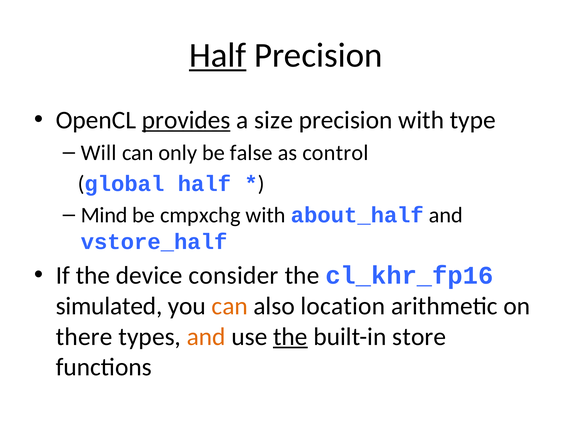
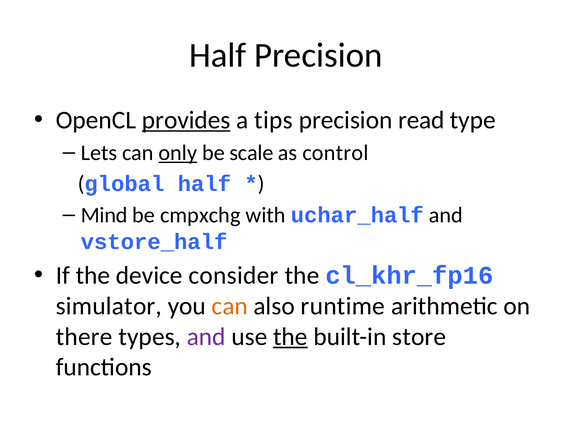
Half at (218, 55) underline: present -> none
size: size -> tips
precision with: with -> read
Will: Will -> Lets
only underline: none -> present
false: false -> scale
about_half: about_half -> uchar_half
simulated: simulated -> simulator
location: location -> runtime
and at (206, 337) colour: orange -> purple
